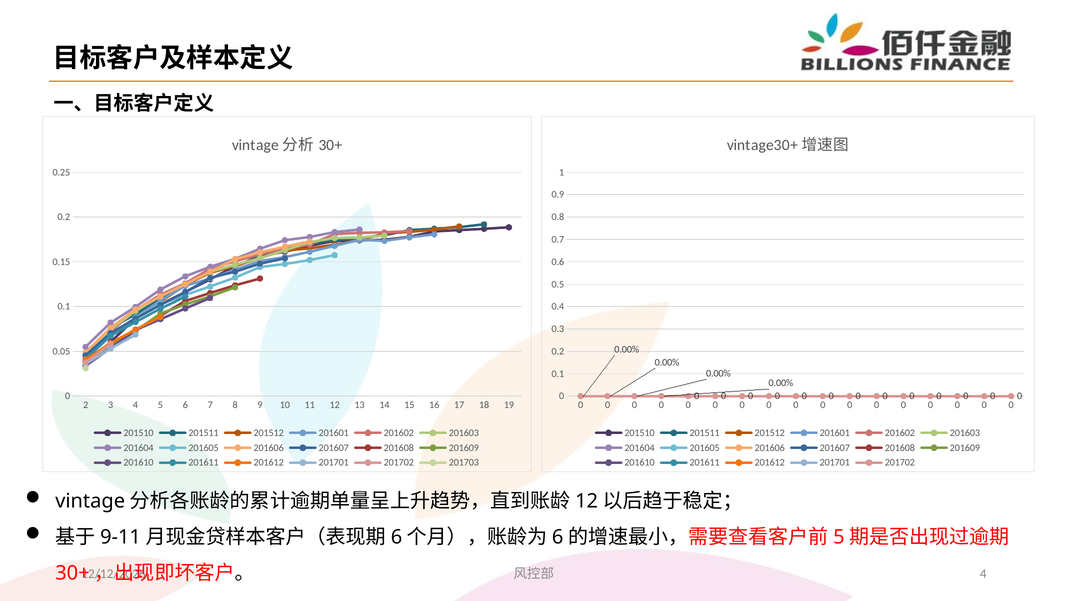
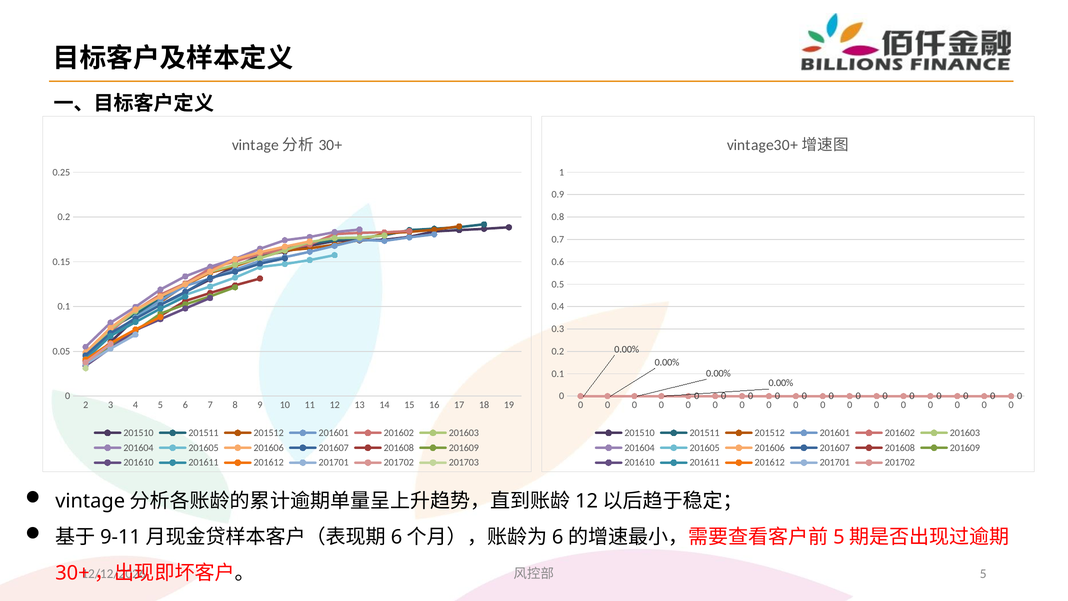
4 at (983, 574): 4 -> 5
